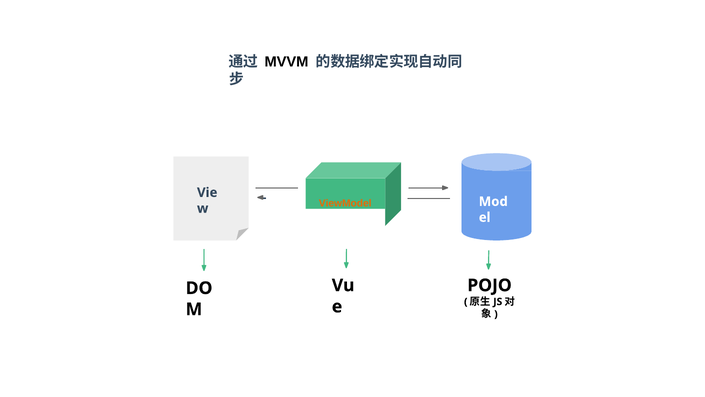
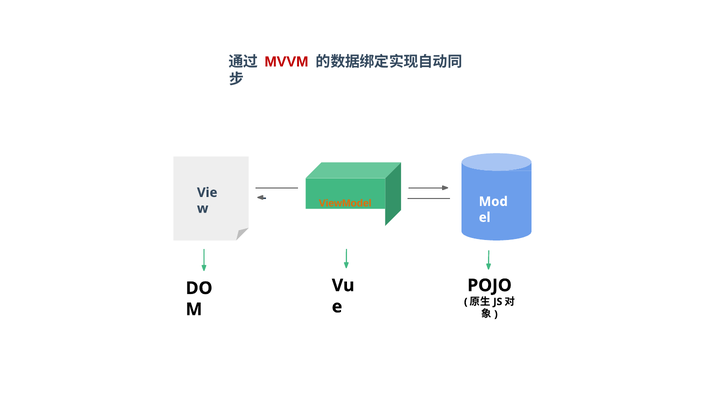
MVVM colour: black -> red
